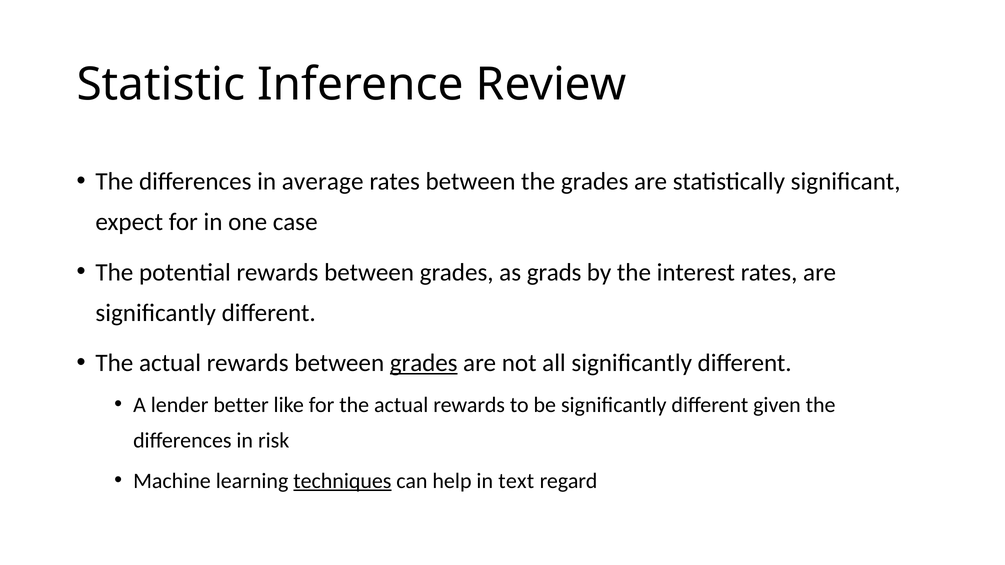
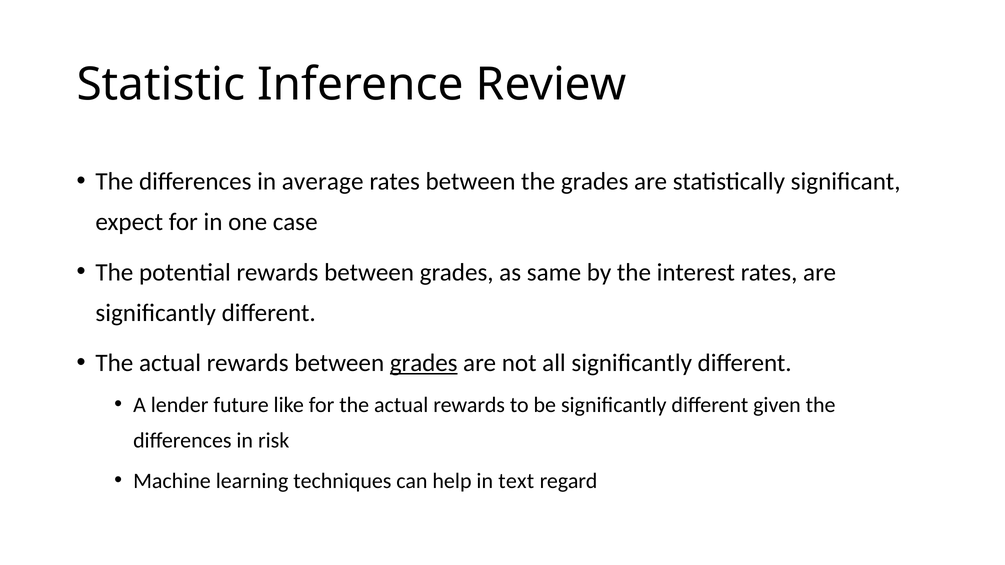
grads: grads -> same
better: better -> future
techniques underline: present -> none
